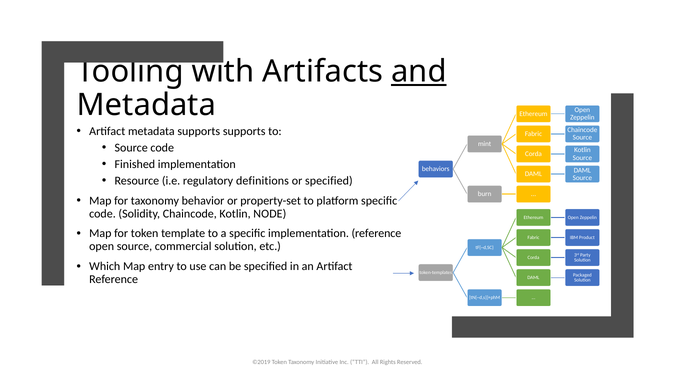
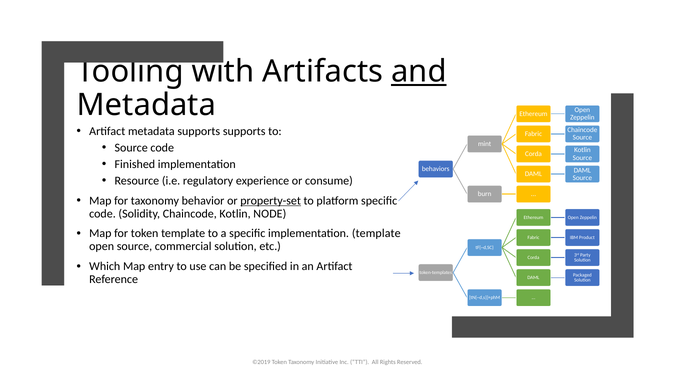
definitions: definitions -> experience
or specified: specified -> consume
property-set underline: none -> present
implementation reference: reference -> template
